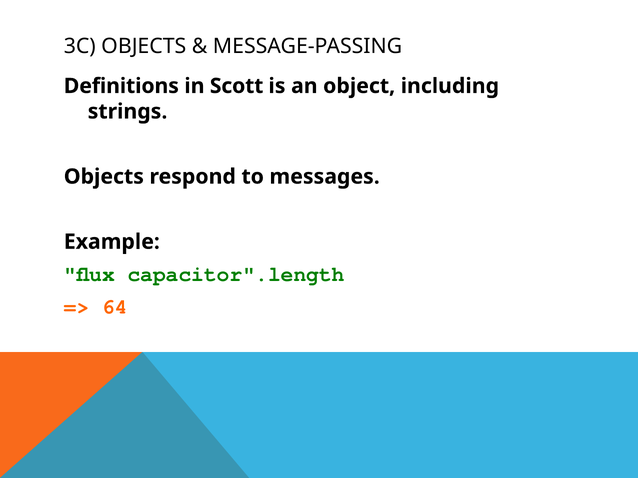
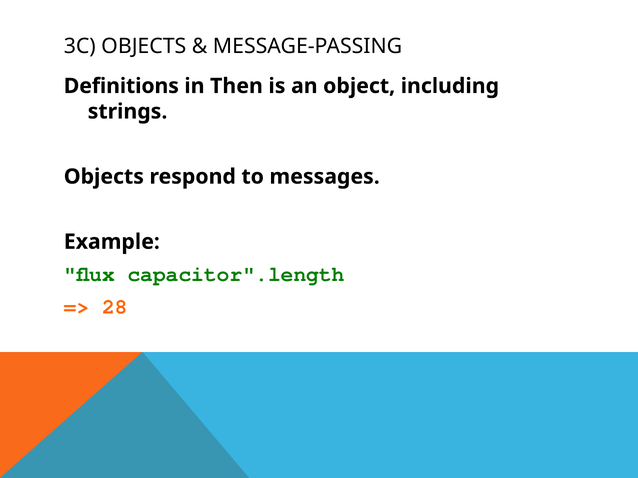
Scott: Scott -> Then
64: 64 -> 28
